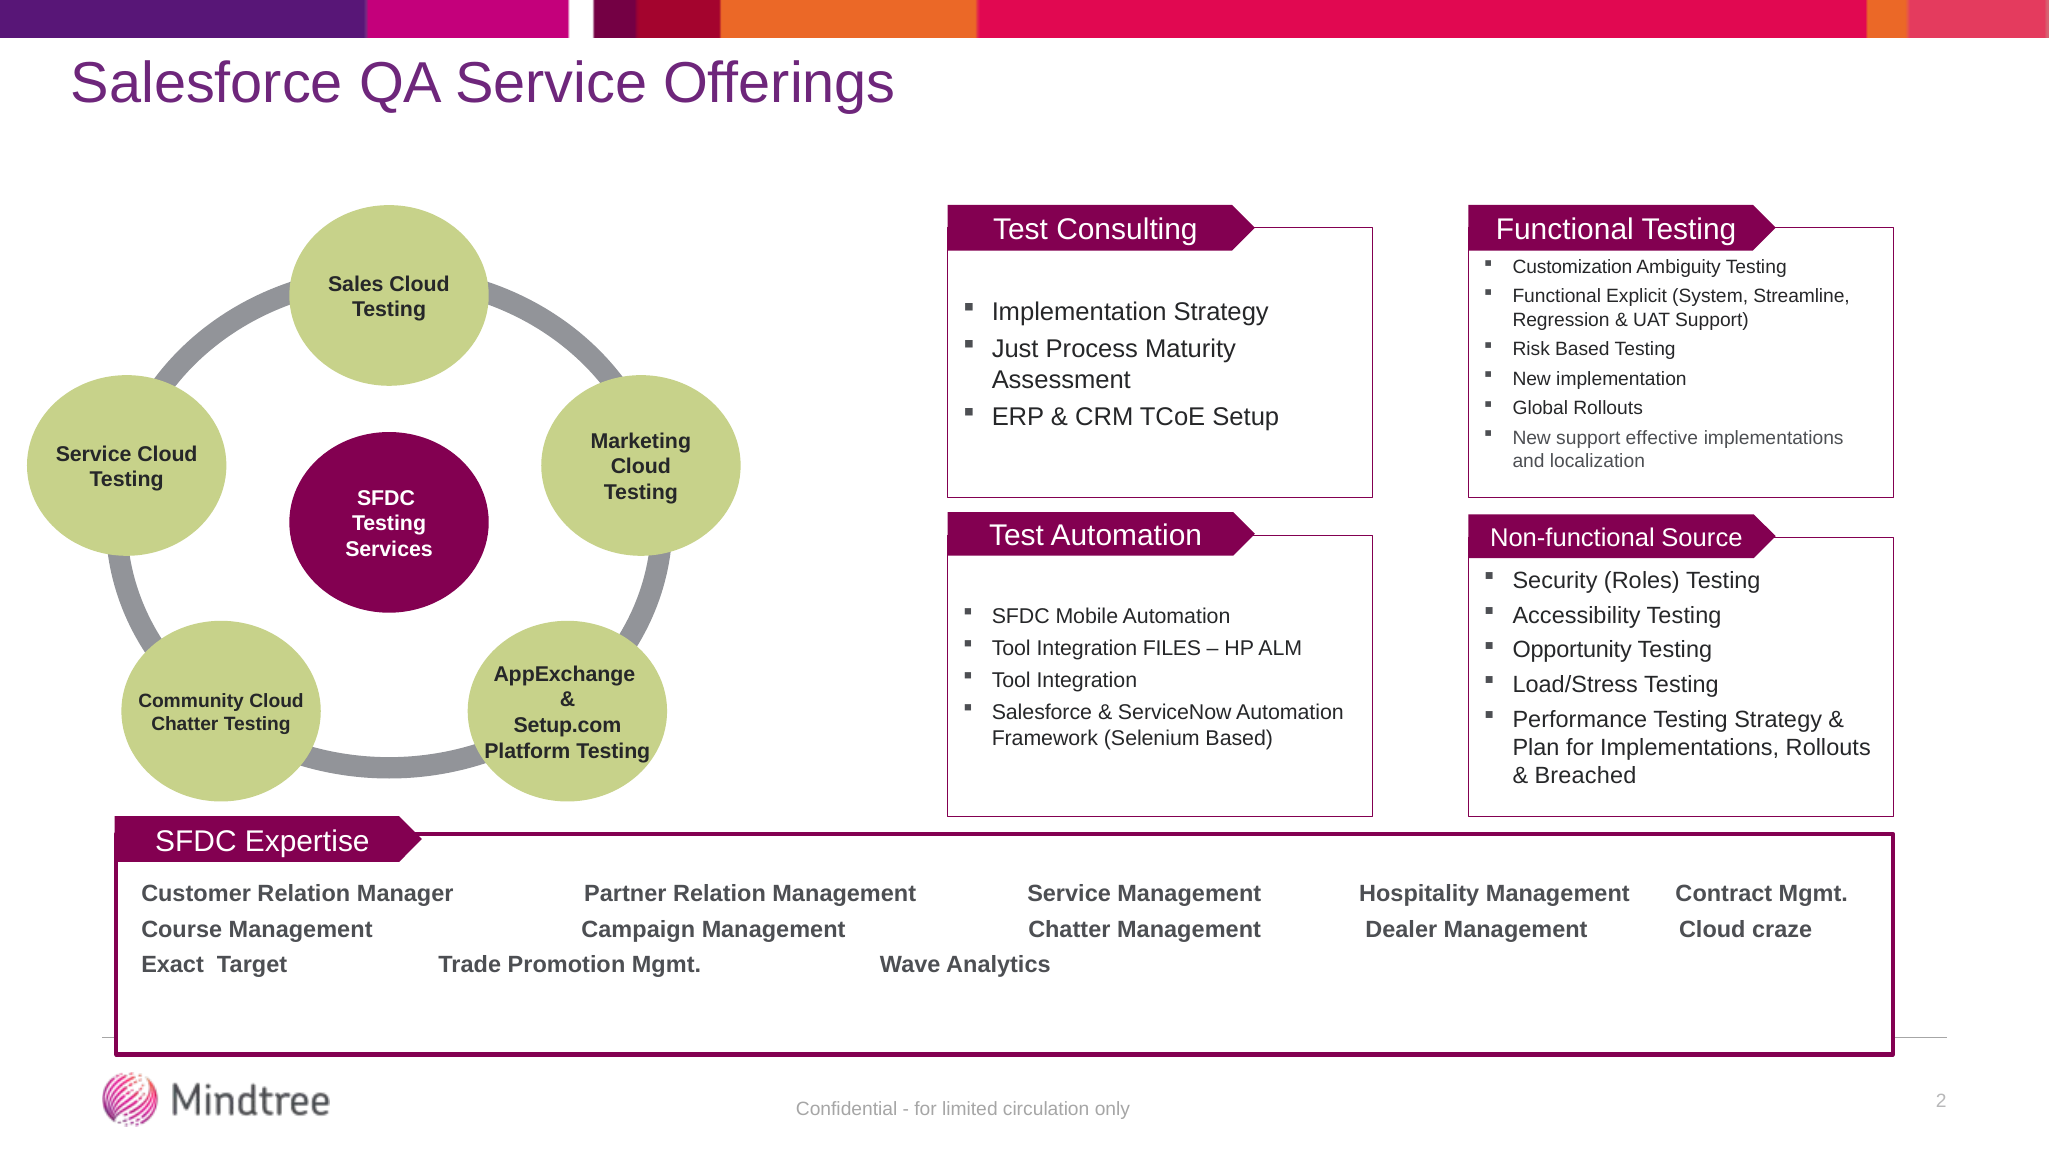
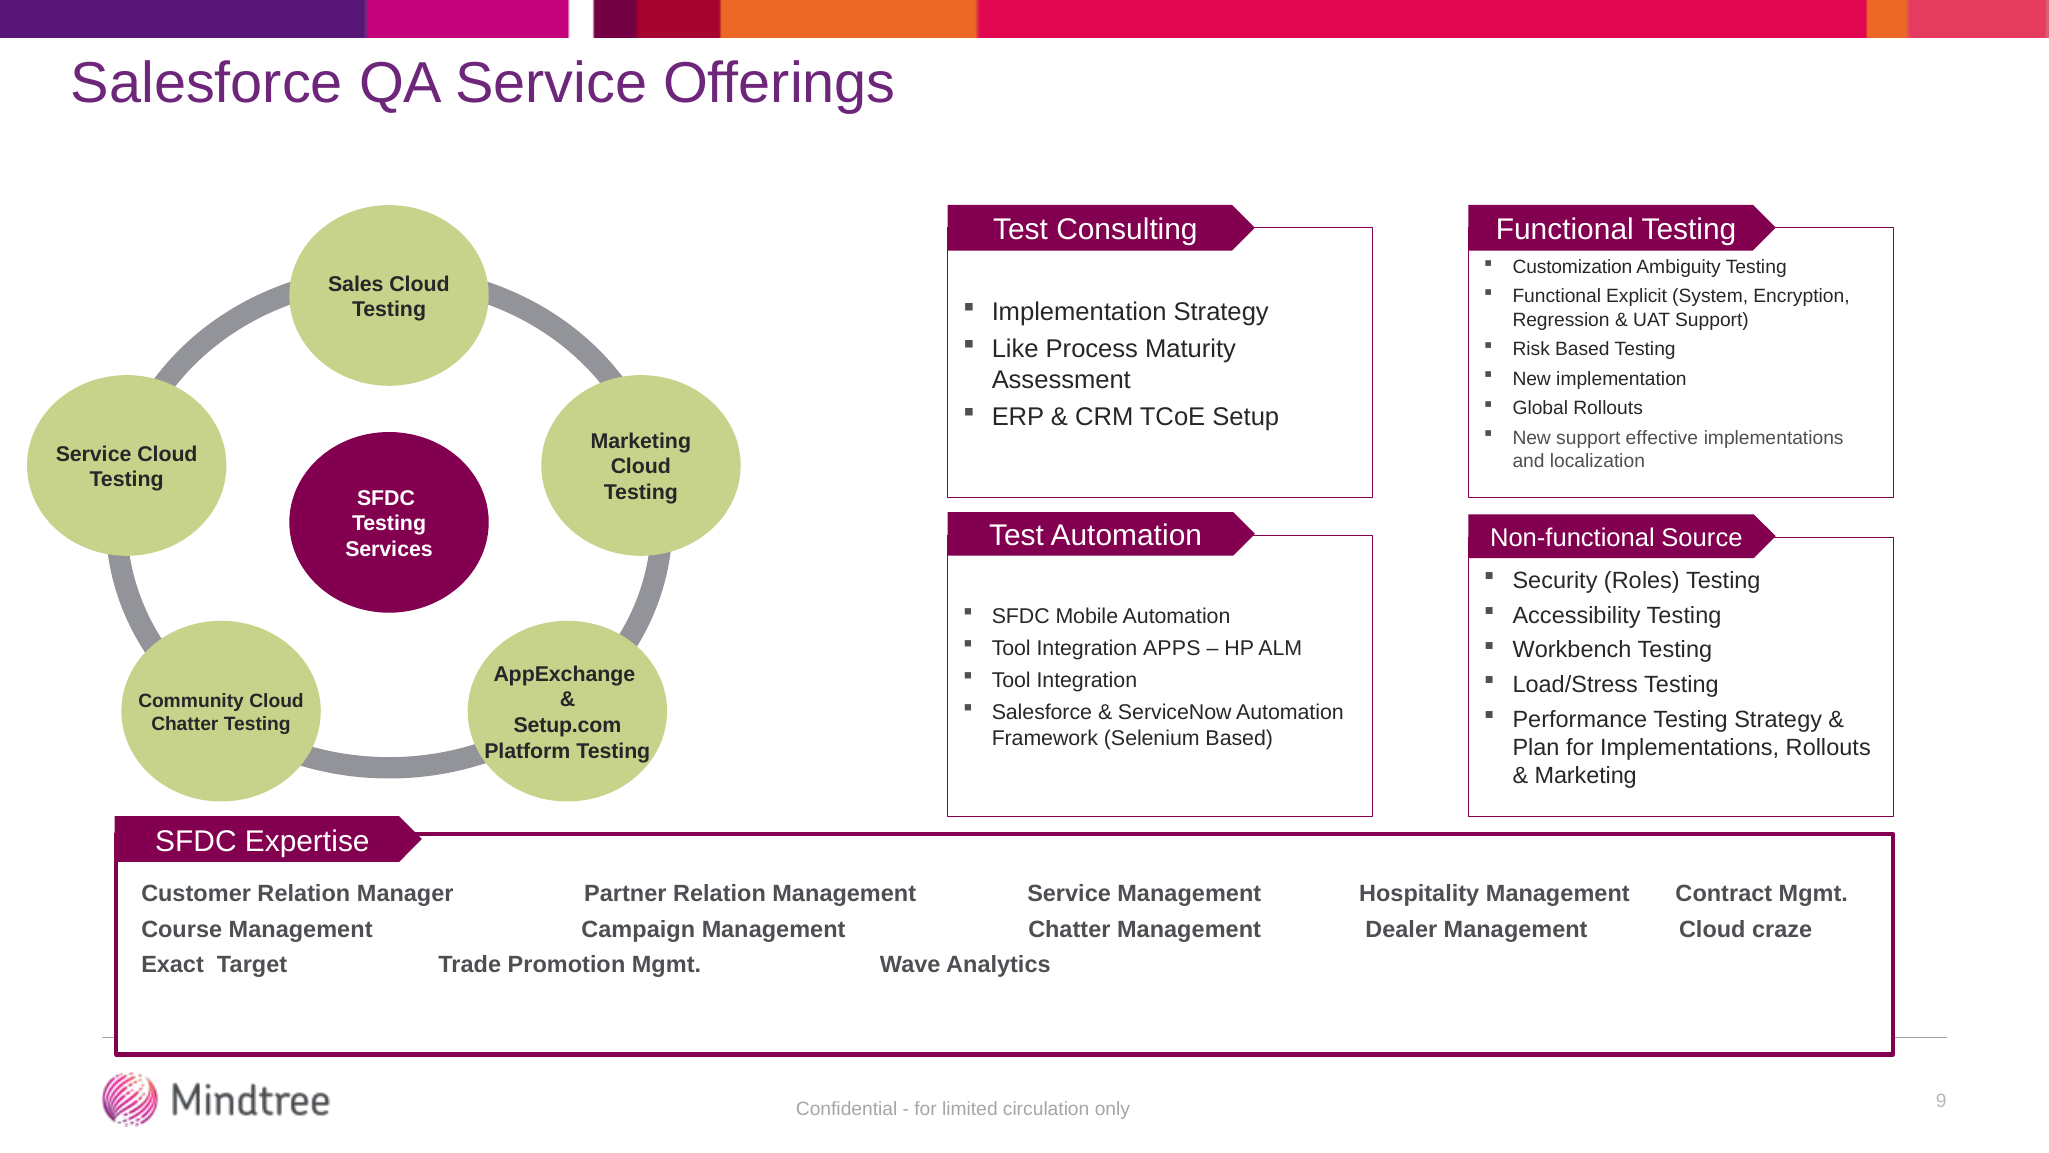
Streamline: Streamline -> Encryption
Just: Just -> Like
FILES: FILES -> APPS
Opportunity: Opportunity -> Workbench
Breached at (1586, 776): Breached -> Marketing
2: 2 -> 9
